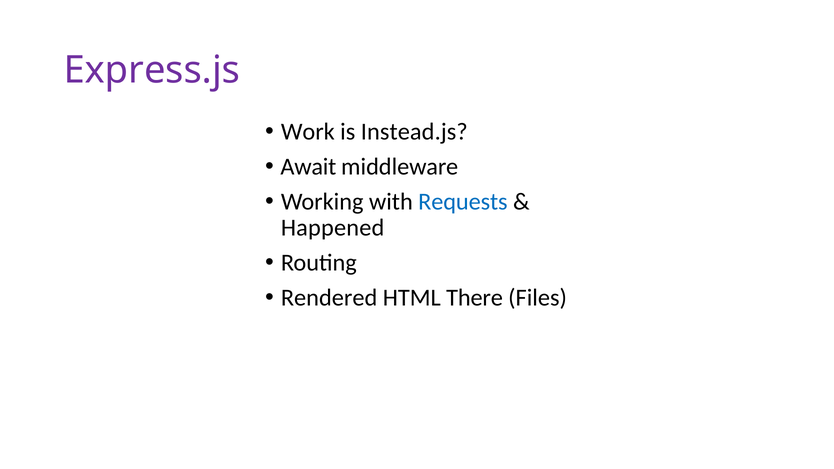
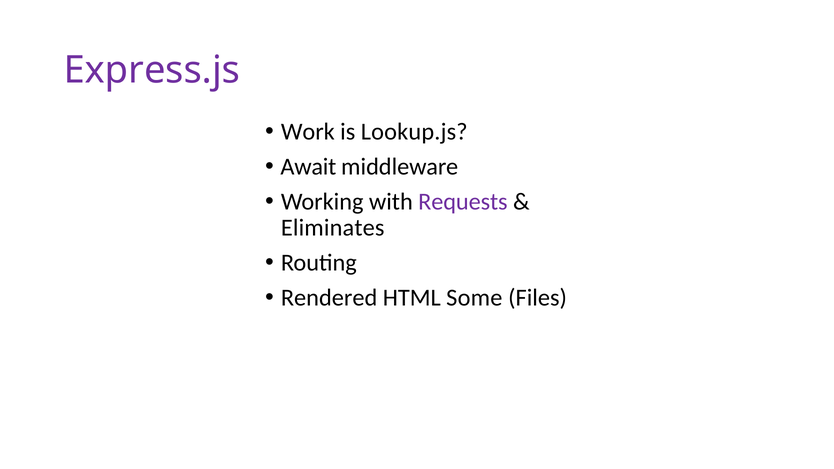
Instead.js: Instead.js -> Lookup.js
Requests colour: blue -> purple
Happened: Happened -> Eliminates
There: There -> Some
